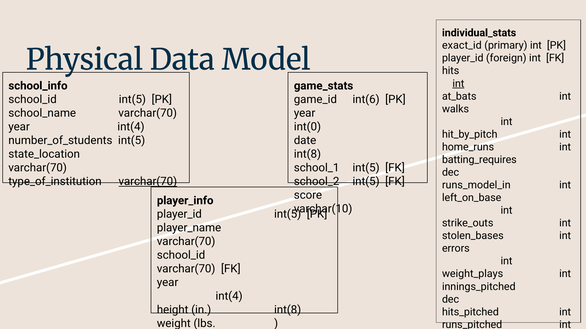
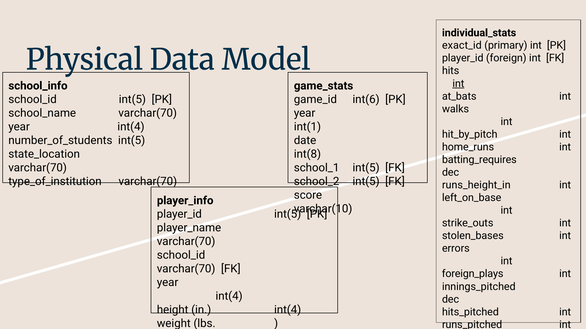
int(0: int(0 -> int(1
varchar(70 at (148, 182) underline: present -> none
runs_model_in: runs_model_in -> runs_height_in
weight_plays: weight_plays -> foreign_plays
in int(8: int(8 -> int(4
